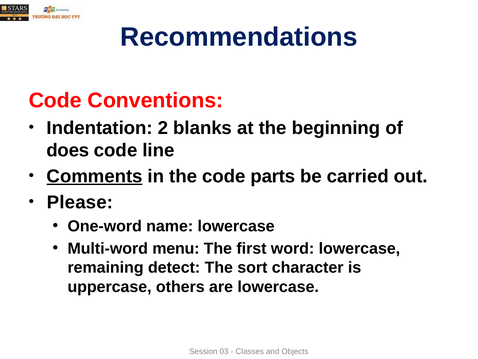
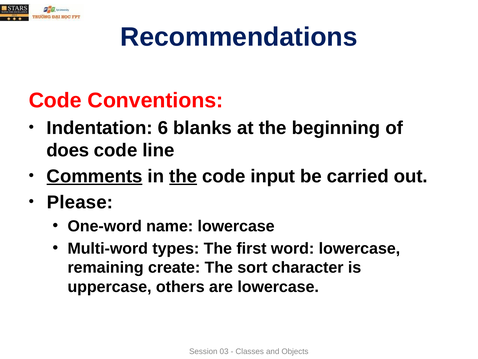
2: 2 -> 6
the at (183, 176) underline: none -> present
parts: parts -> input
menu: menu -> types
detect: detect -> create
